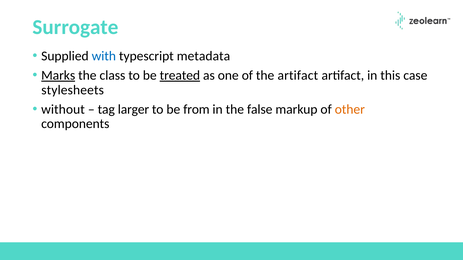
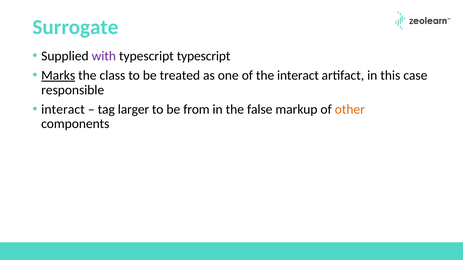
with colour: blue -> purple
typescript metadata: metadata -> typescript
treated underline: present -> none
the artifact: artifact -> interact
stylesheets: stylesheets -> responsible
without at (63, 109): without -> interact
